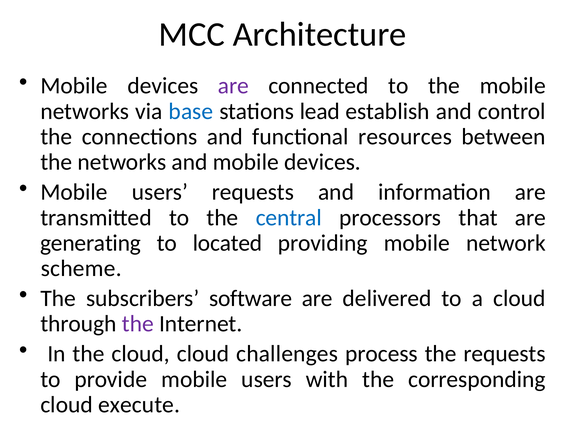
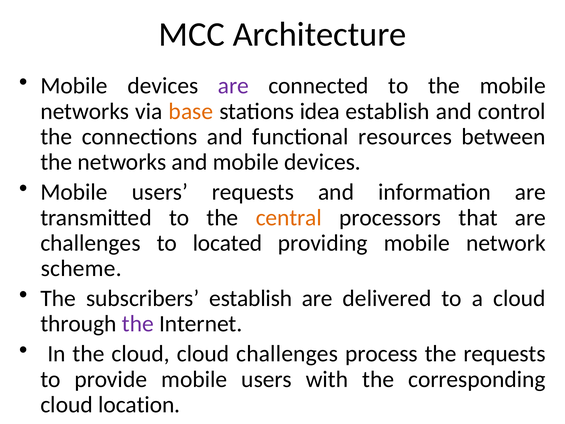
base colour: blue -> orange
lead: lead -> idea
central colour: blue -> orange
generating at (91, 243): generating -> challenges
subscribers software: software -> establish
execute: execute -> location
